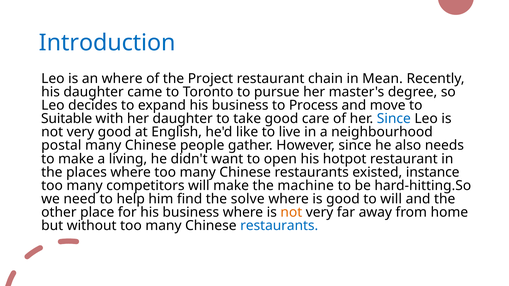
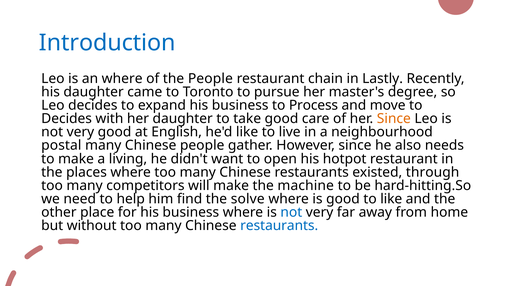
the Project: Project -> People
Mean: Mean -> Lastly
Suitable at (67, 119): Suitable -> Decides
Since at (394, 119) colour: blue -> orange
instance: instance -> through
to will: will -> like
not at (291, 213) colour: orange -> blue
